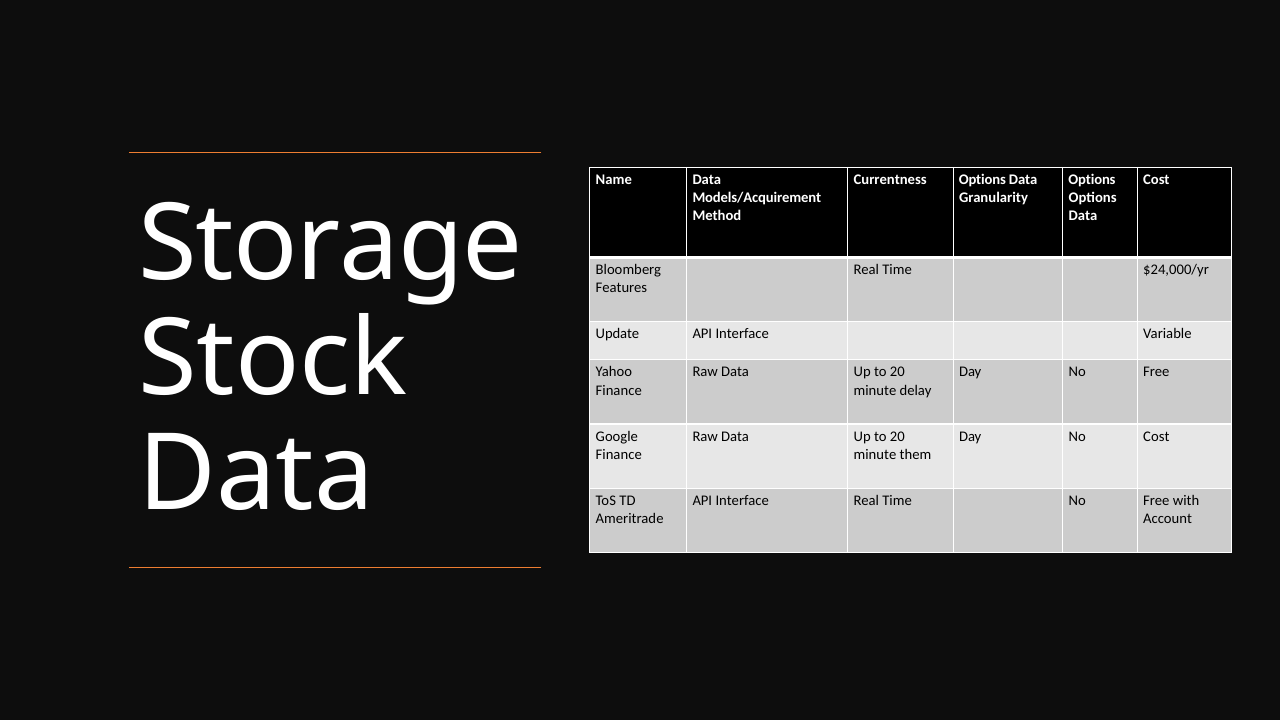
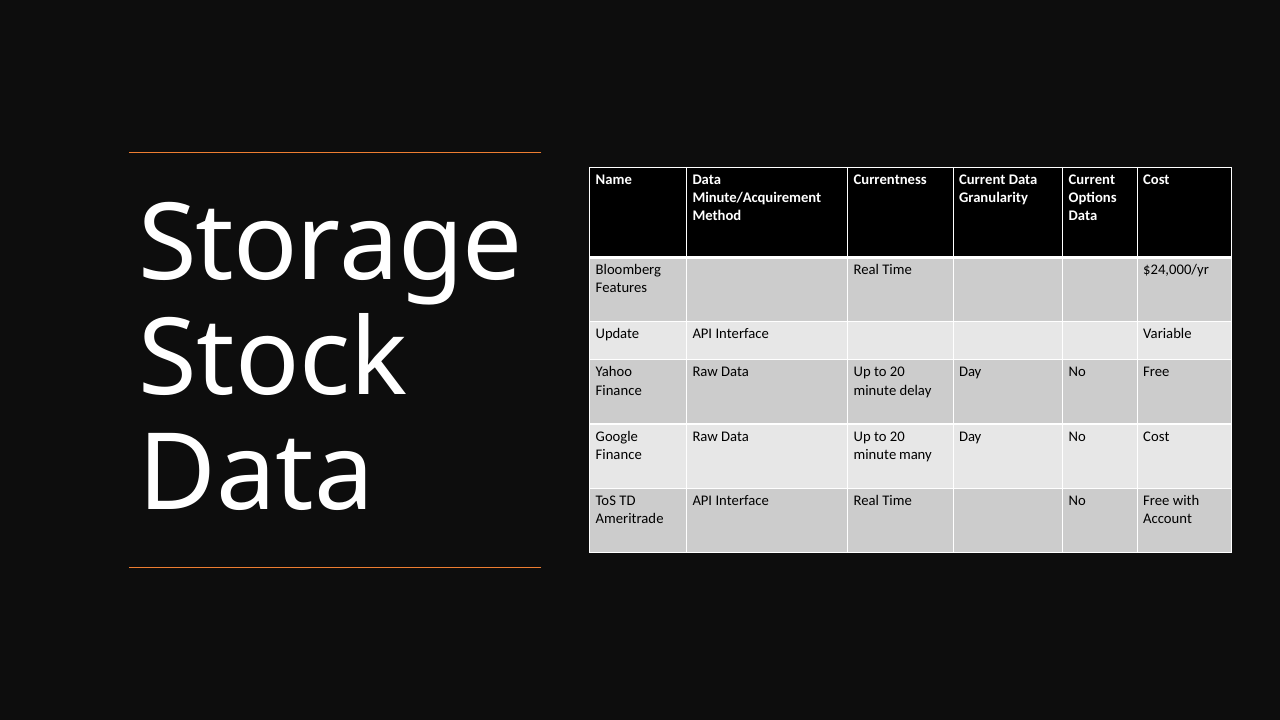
Currentness Options: Options -> Current
Options at (1092, 180): Options -> Current
Models/Acquirement: Models/Acquirement -> Minute/Acquirement
them: them -> many
